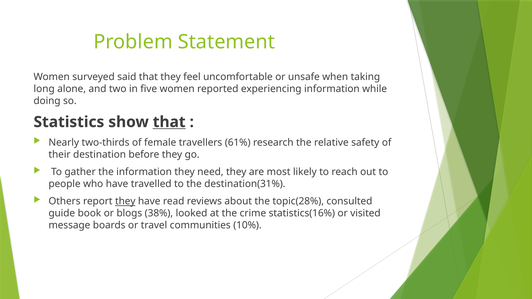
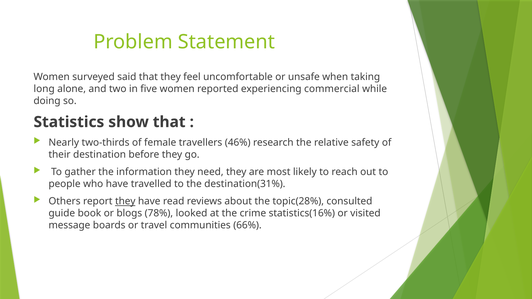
experiencing information: information -> commercial
that at (169, 122) underline: present -> none
61%: 61% -> 46%
38%: 38% -> 78%
10%: 10% -> 66%
